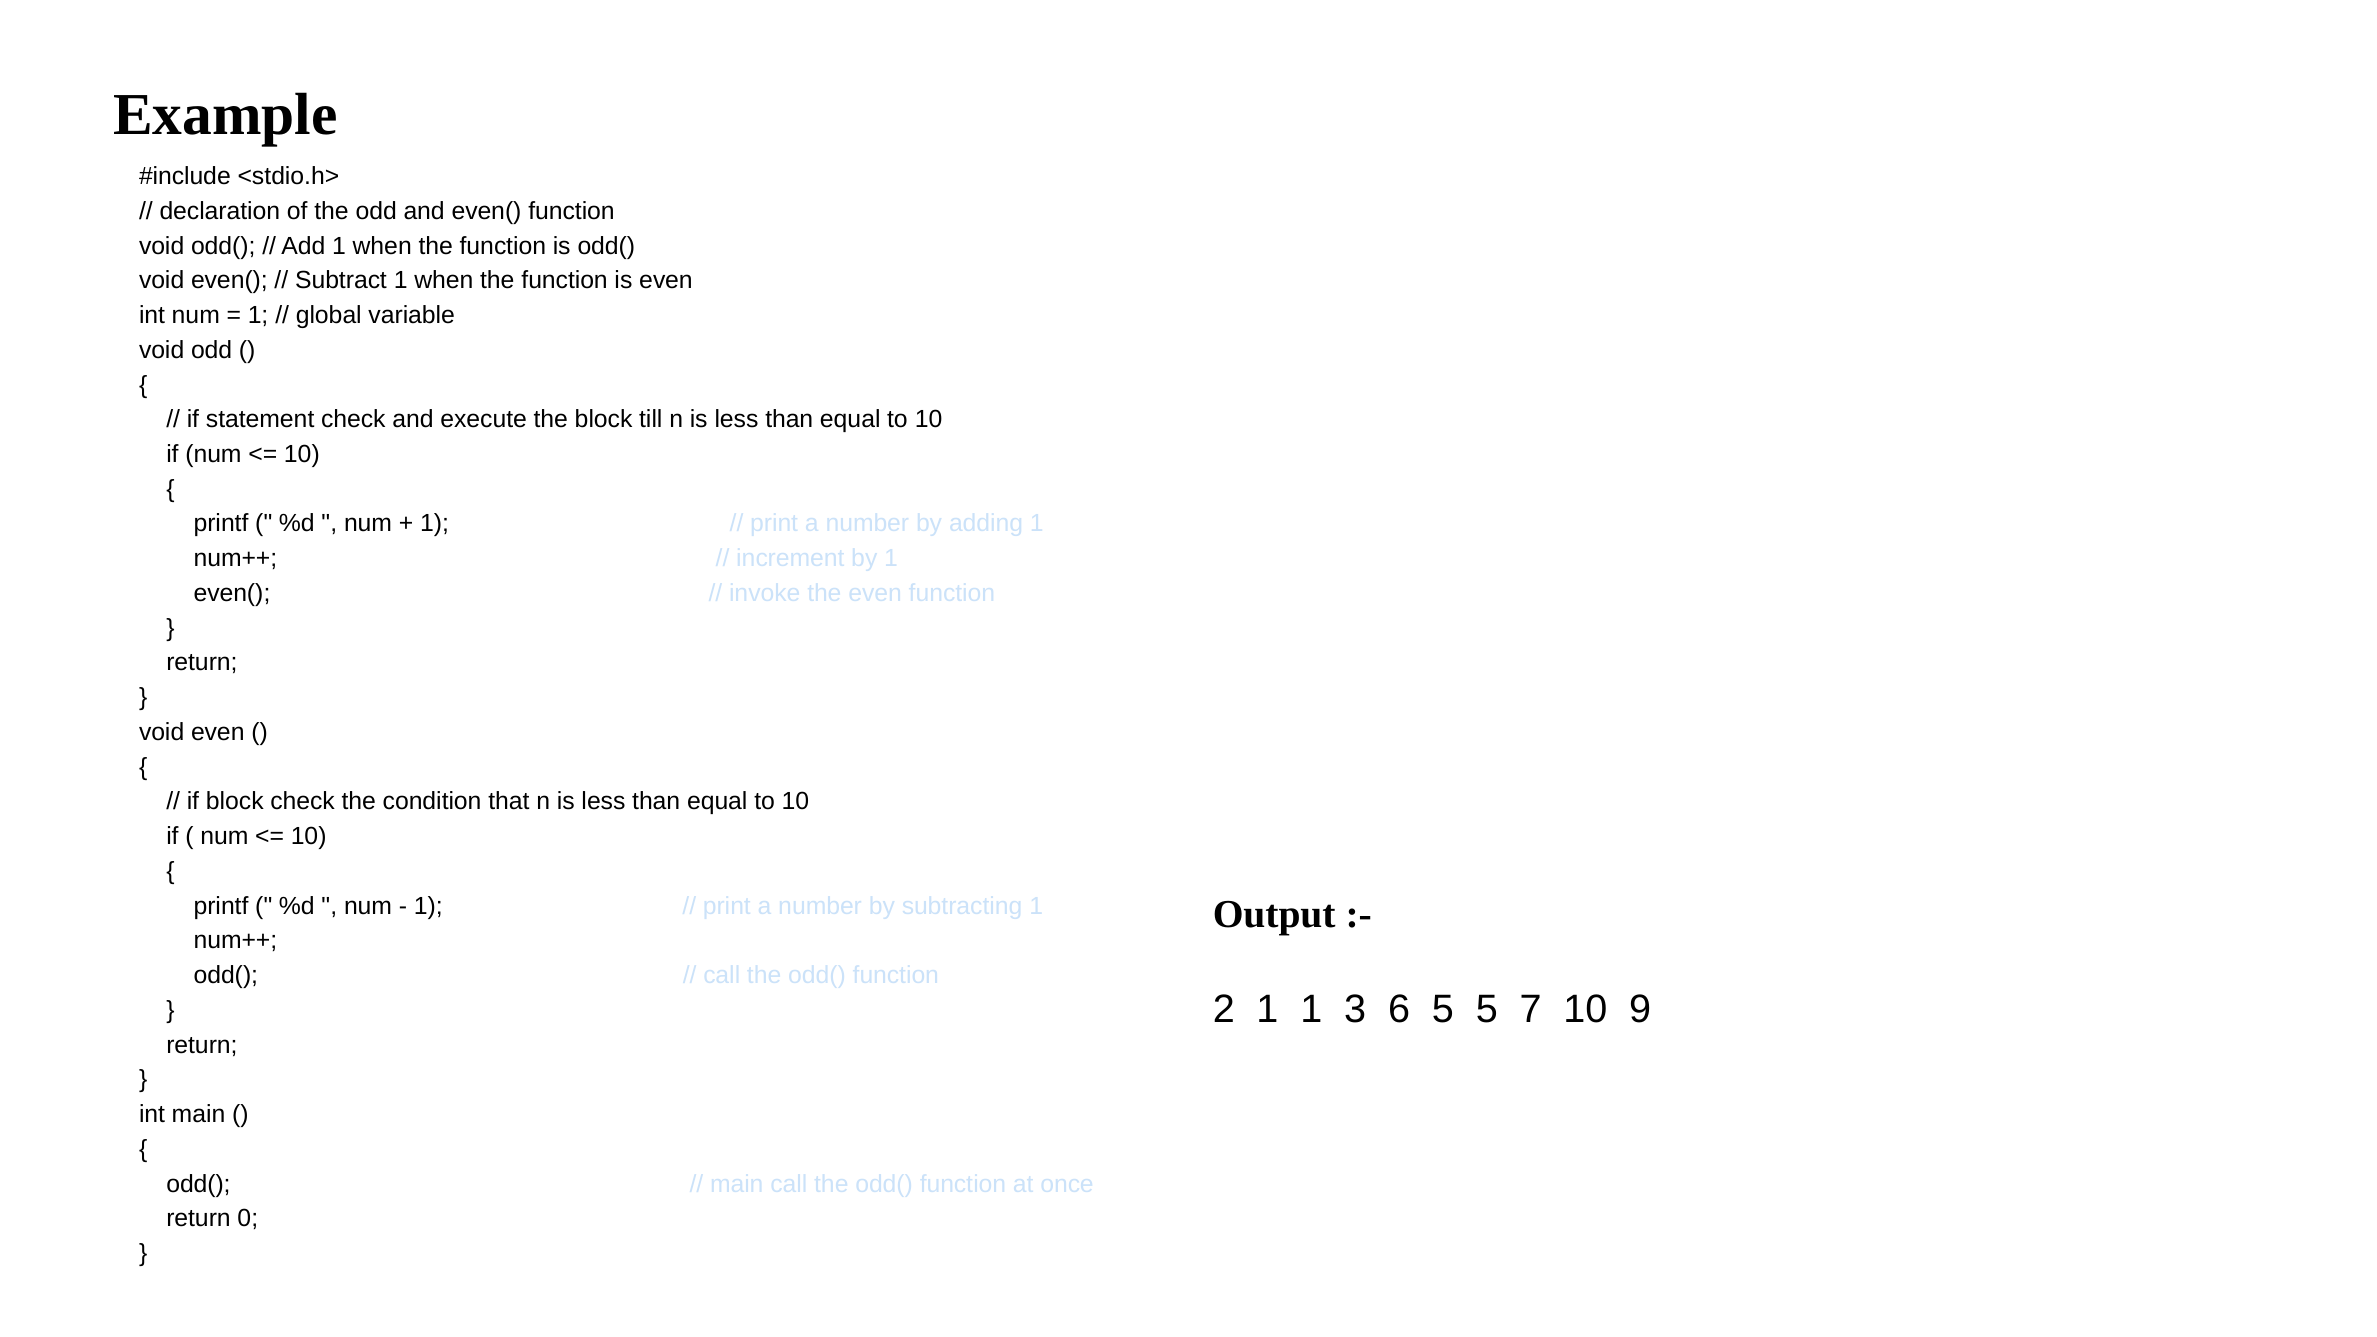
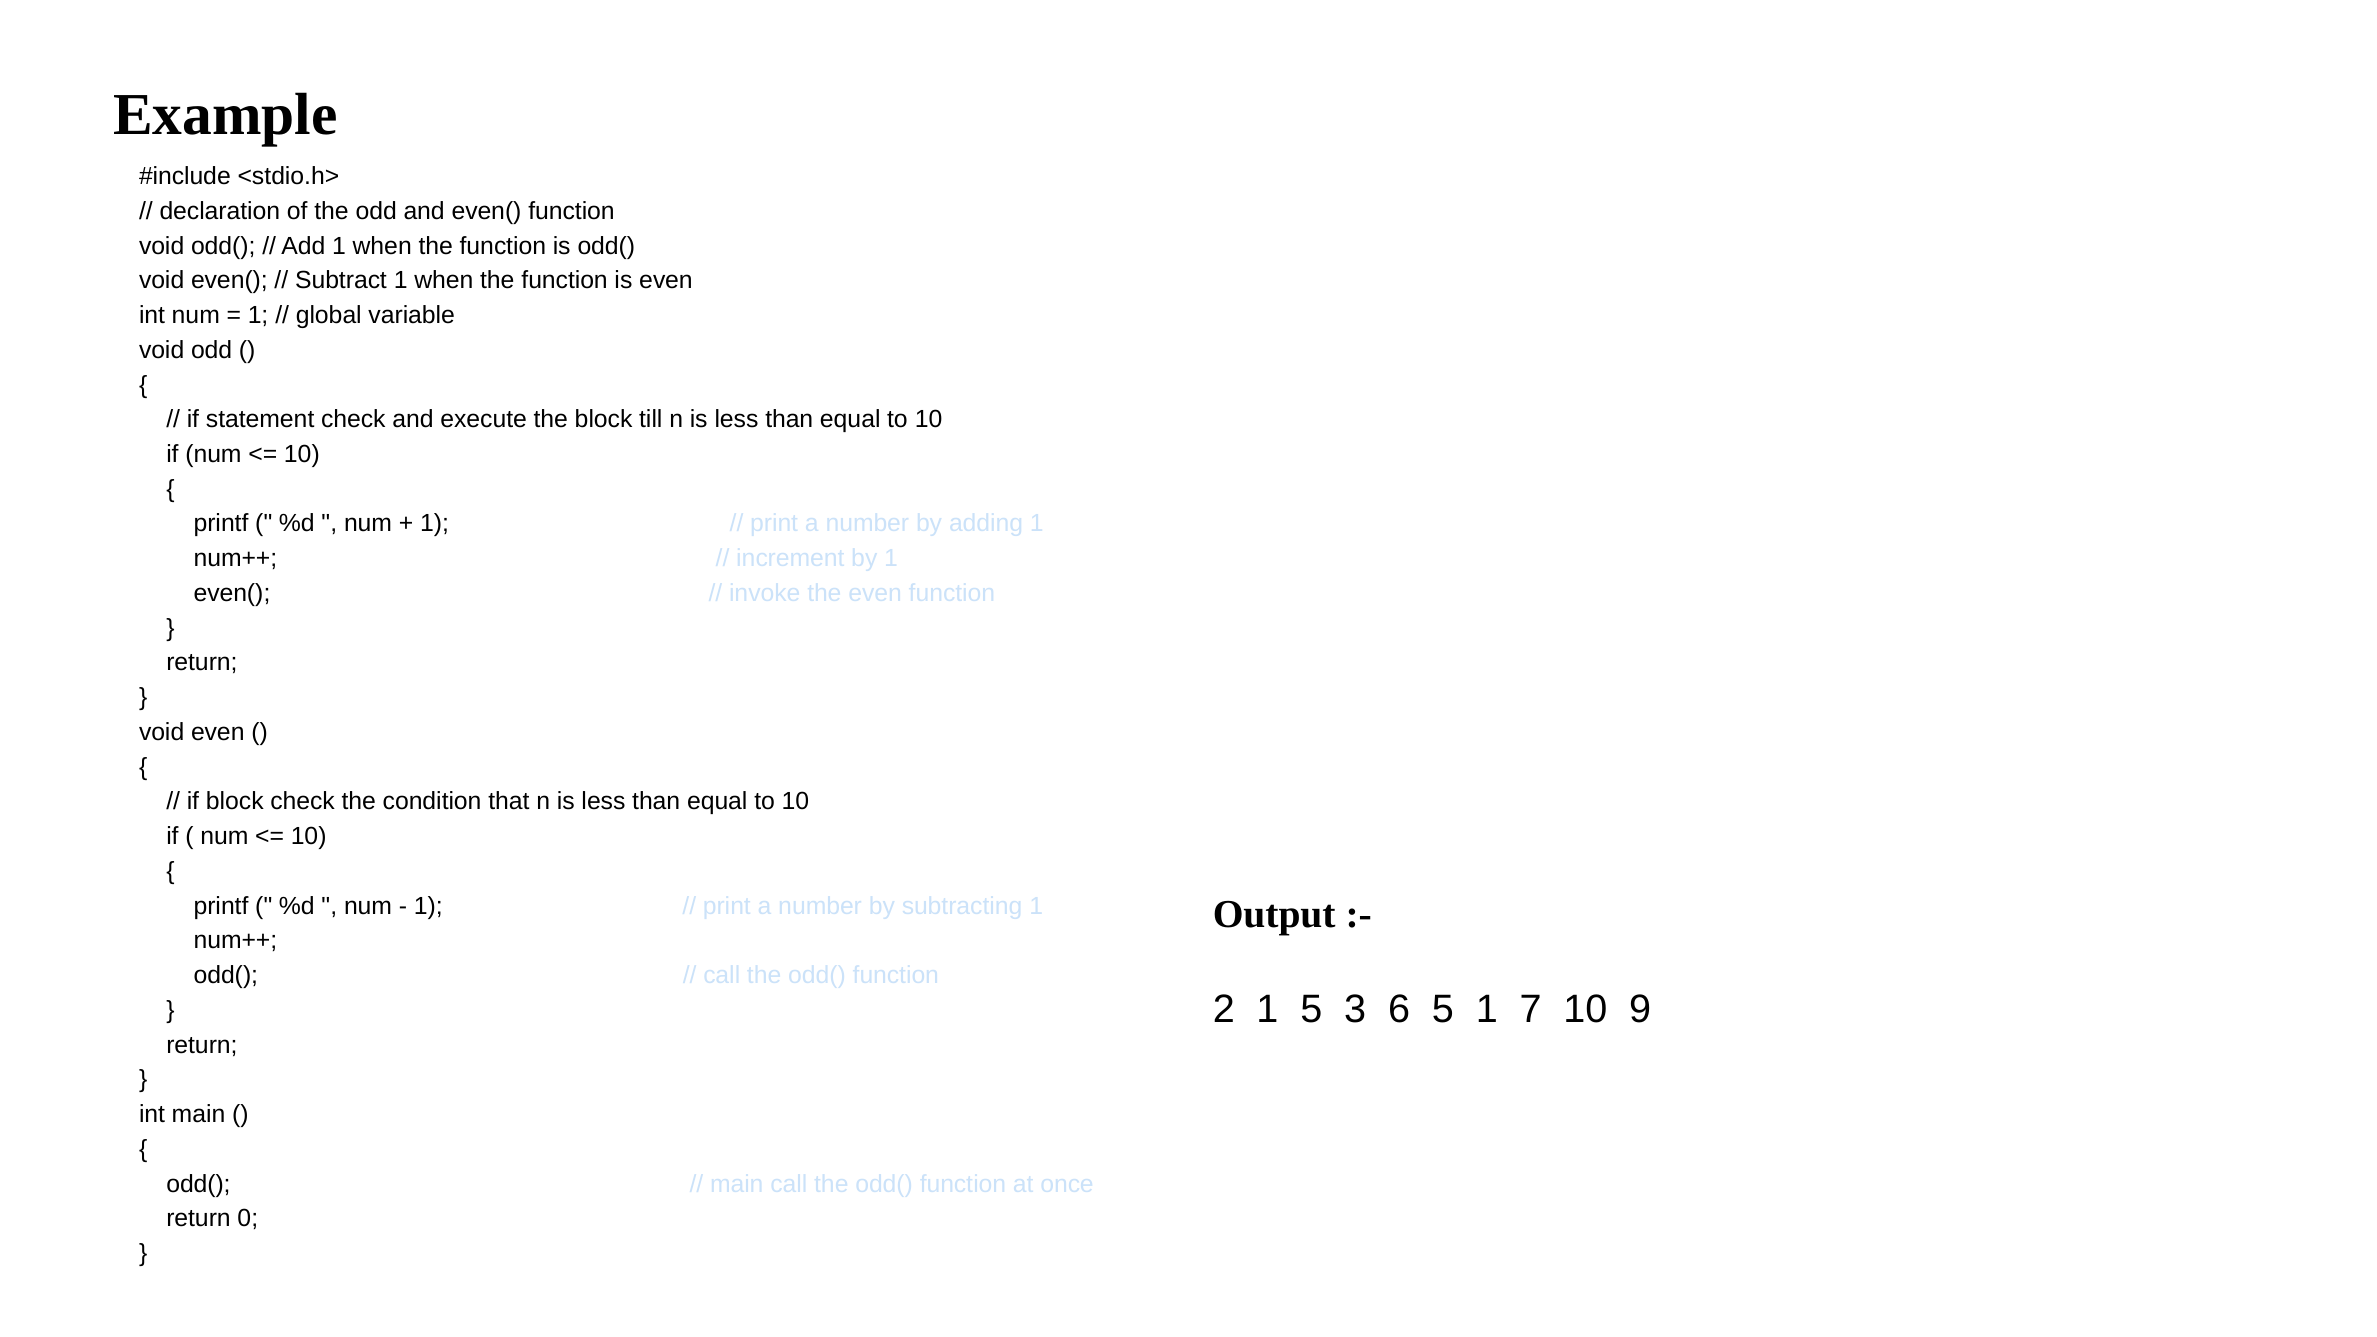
1 1: 1 -> 5
5 5: 5 -> 1
